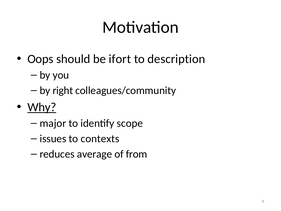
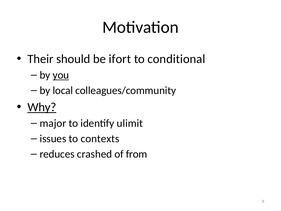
Oops: Oops -> Their
description: description -> conditional
you underline: none -> present
right: right -> local
scope: scope -> ulimit
average: average -> crashed
